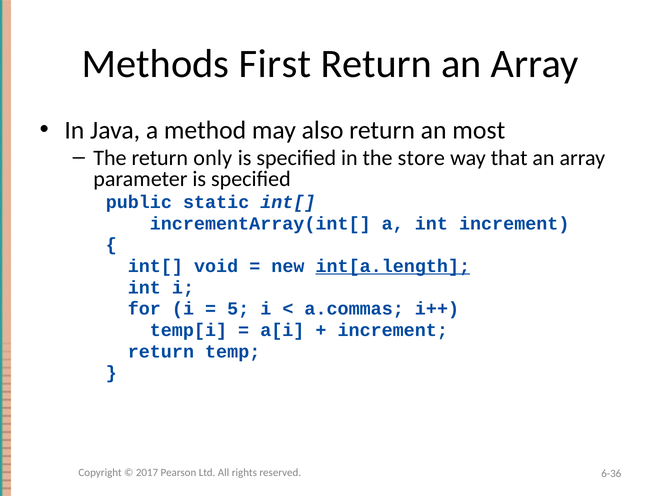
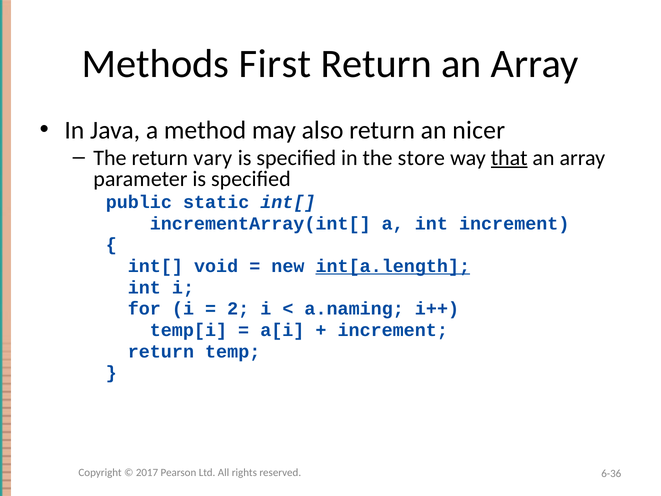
most: most -> nicer
only: only -> vary
that underline: none -> present
5: 5 -> 2
a.commas: a.commas -> a.naming
